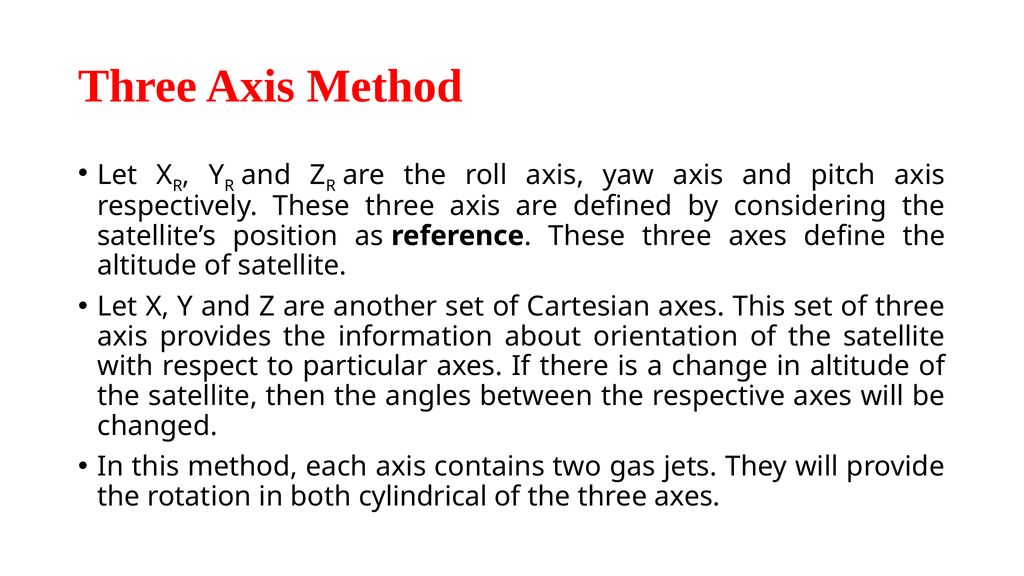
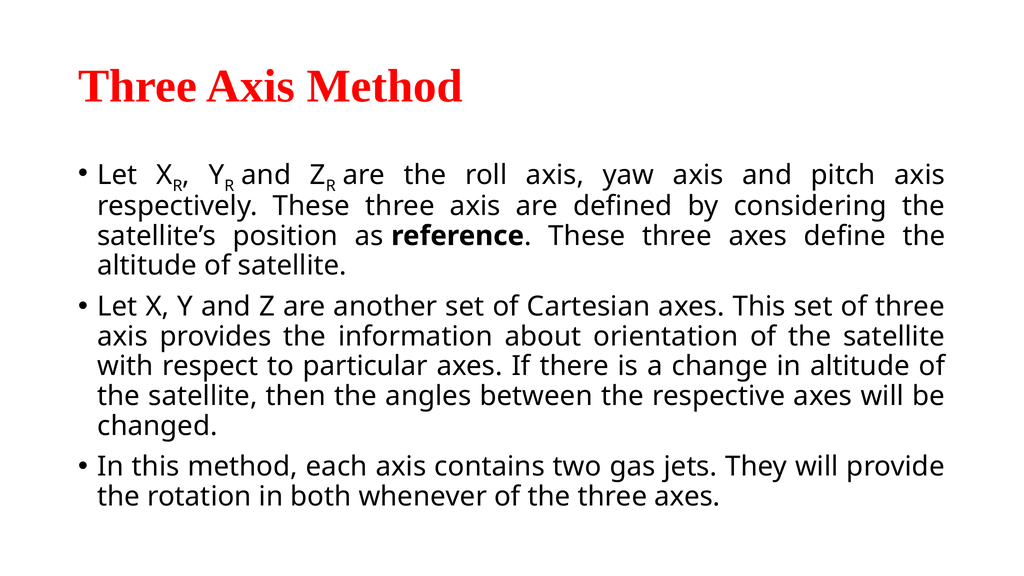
cylindrical: cylindrical -> whenever
